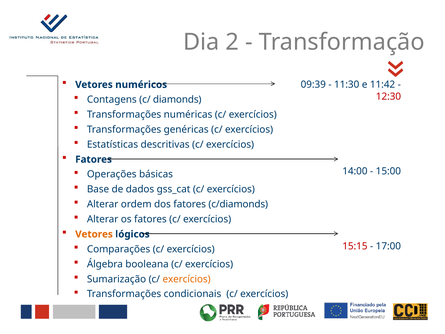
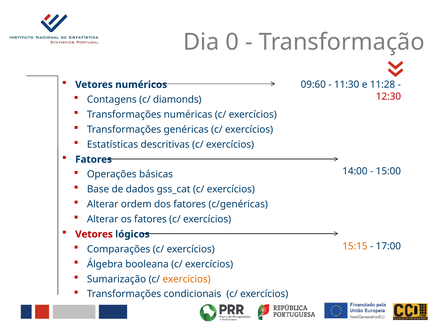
2: 2 -> 0
09:39: 09:39 -> 09:60
11:42: 11:42 -> 11:28
c/diamonds: c/diamonds -> c/genéricas
Vetores at (94, 234) colour: orange -> red
15:15 colour: red -> orange
